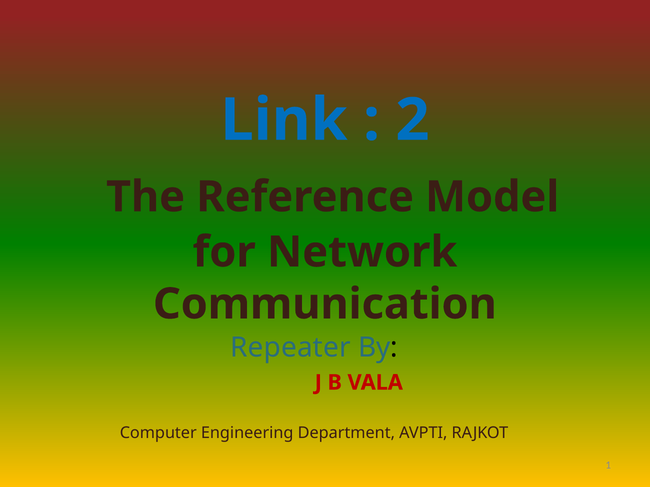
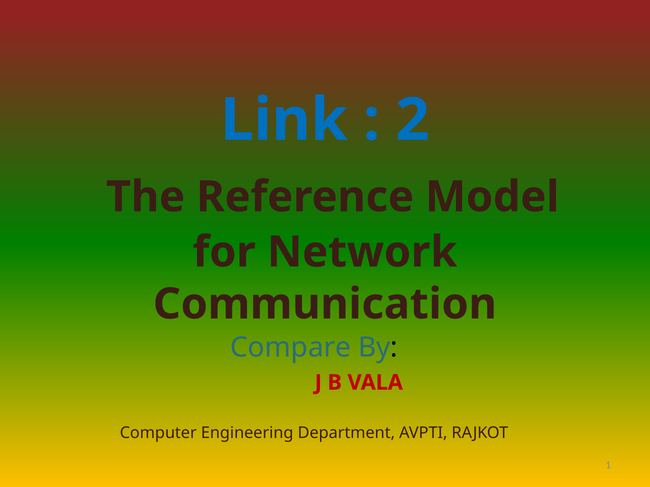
Repeater: Repeater -> Compare
